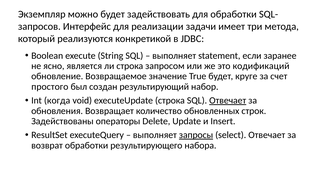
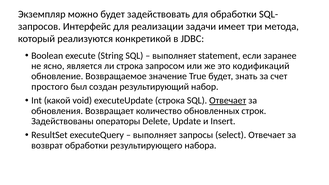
круге: круге -> знать
когда: когда -> какой
запросы underline: present -> none
